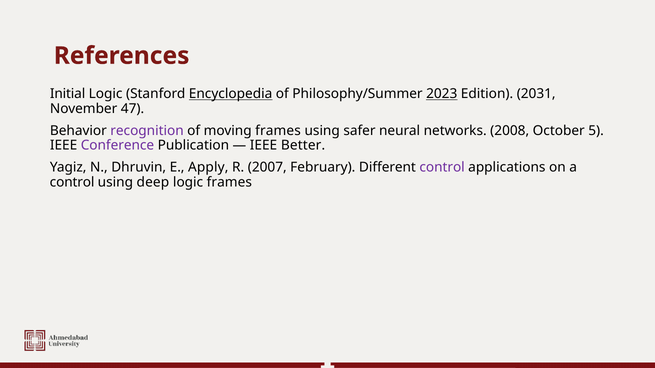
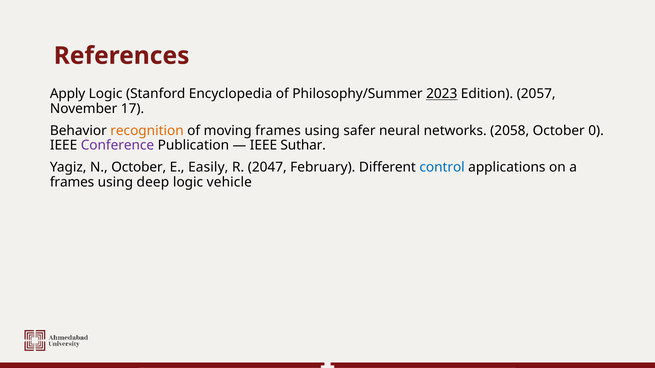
Initial: Initial -> Apply
Encyclopedia underline: present -> none
2031: 2031 -> 2057
47: 47 -> 17
recognition colour: purple -> orange
2008: 2008 -> 2058
5: 5 -> 0
Better: Better -> Suthar
N Dhruvin: Dhruvin -> October
Apply: Apply -> Easily
2007: 2007 -> 2047
control at (442, 168) colour: purple -> blue
control at (72, 182): control -> frames
logic frames: frames -> vehicle
